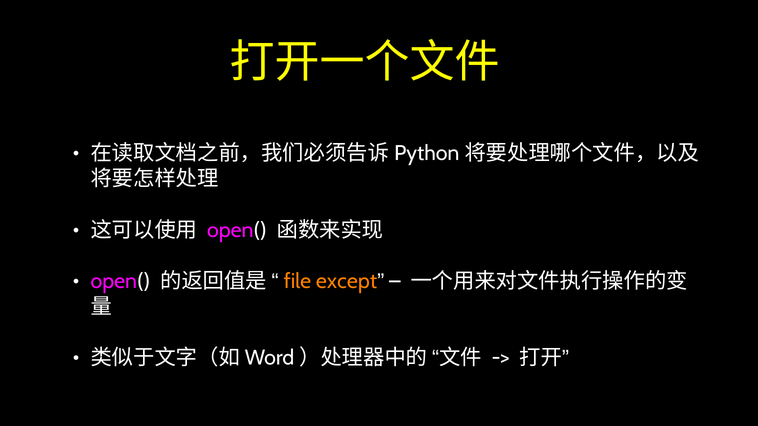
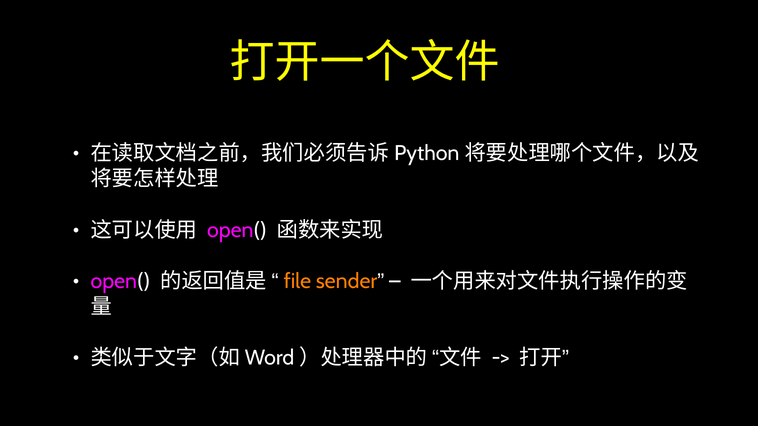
except: except -> sender
